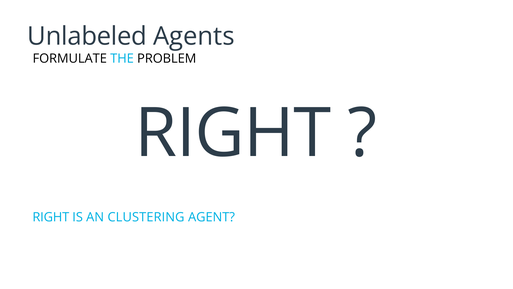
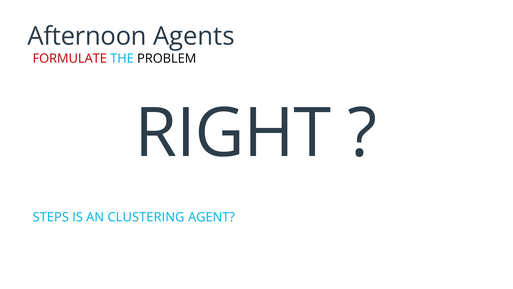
Unlabeled: Unlabeled -> Afternoon
FORMULATE colour: black -> red
RIGHT at (51, 217): RIGHT -> STEPS
